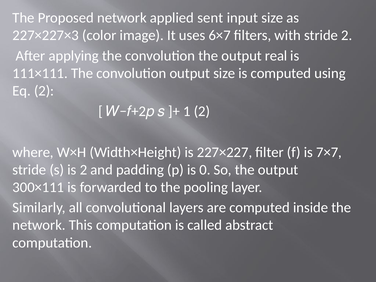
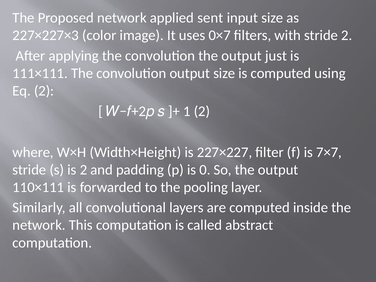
6×7: 6×7 -> 0×7
real: real -> just
300×111: 300×111 -> 110×111
